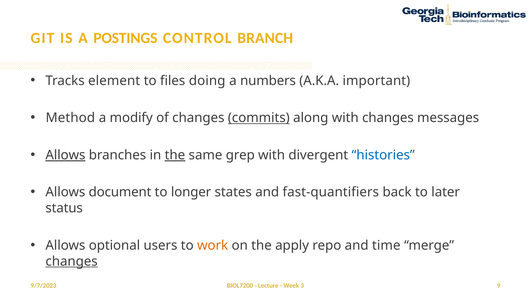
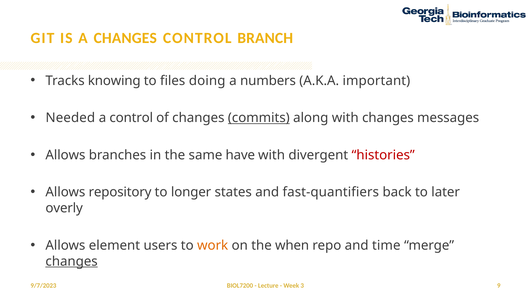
A POSTINGS: POSTINGS -> CHANGES
element: element -> knowing
Method: Method -> Needed
a modify: modify -> control
Allows at (65, 155) underline: present -> none
the at (175, 155) underline: present -> none
grep: grep -> have
histories colour: blue -> red
document: document -> repository
status: status -> overly
optional: optional -> element
apply: apply -> when
